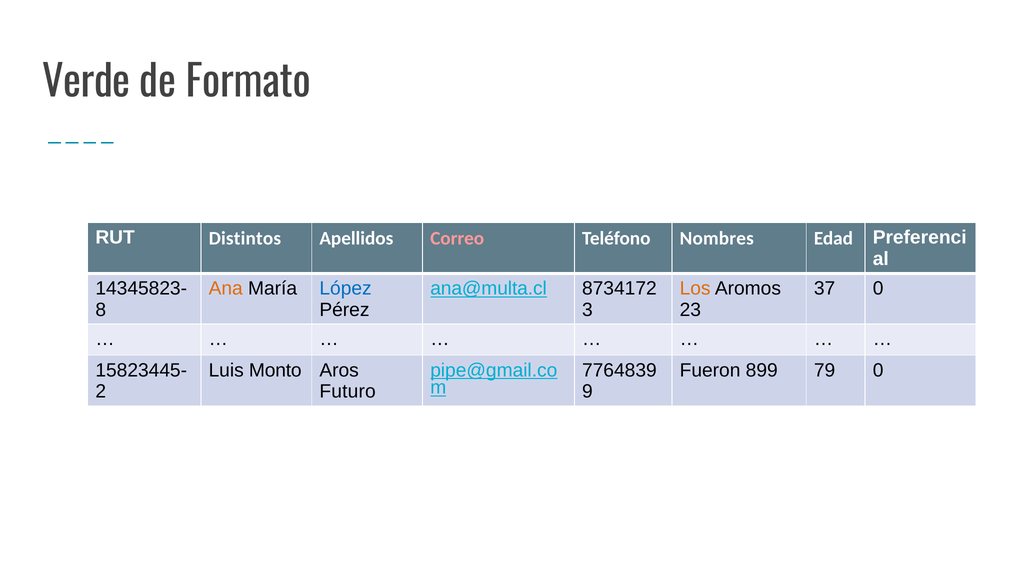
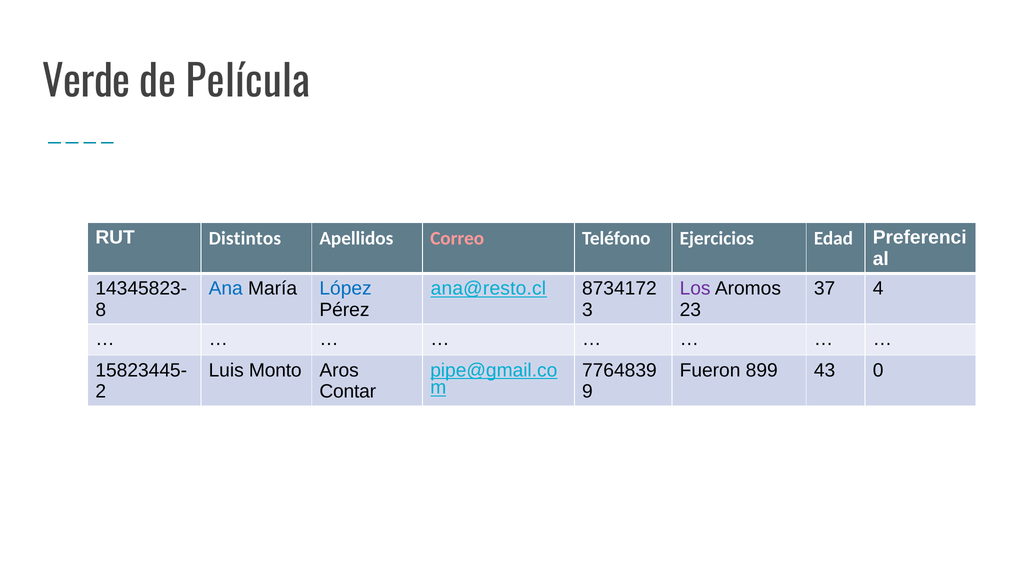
Formato: Formato -> Película
Nombres: Nombres -> Ejercicios
Ana colour: orange -> blue
ana@multa.cl: ana@multa.cl -> ana@resto.cl
Los colour: orange -> purple
37 0: 0 -> 4
79: 79 -> 43
Futuro: Futuro -> Contar
